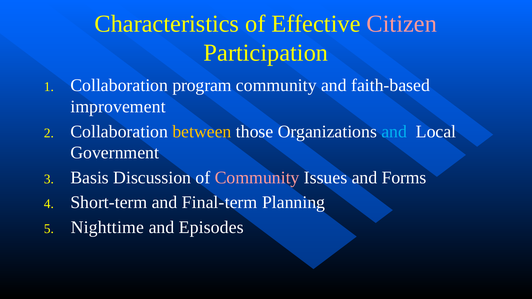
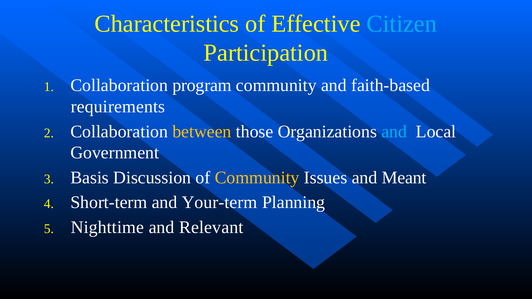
Citizen colour: pink -> light blue
improvement: improvement -> requirements
Community at (257, 178) colour: pink -> yellow
Forms: Forms -> Meant
Final-term: Final-term -> Your-term
Episodes: Episodes -> Relevant
